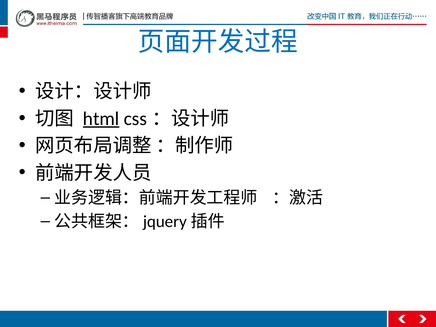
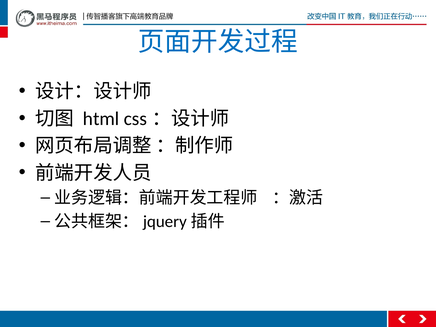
html underline: present -> none
